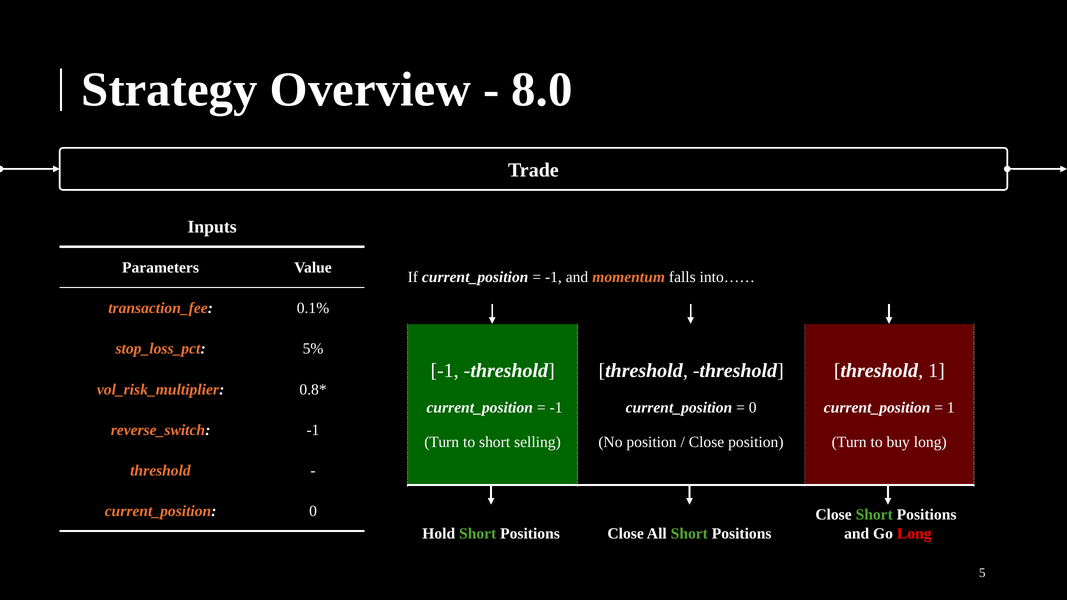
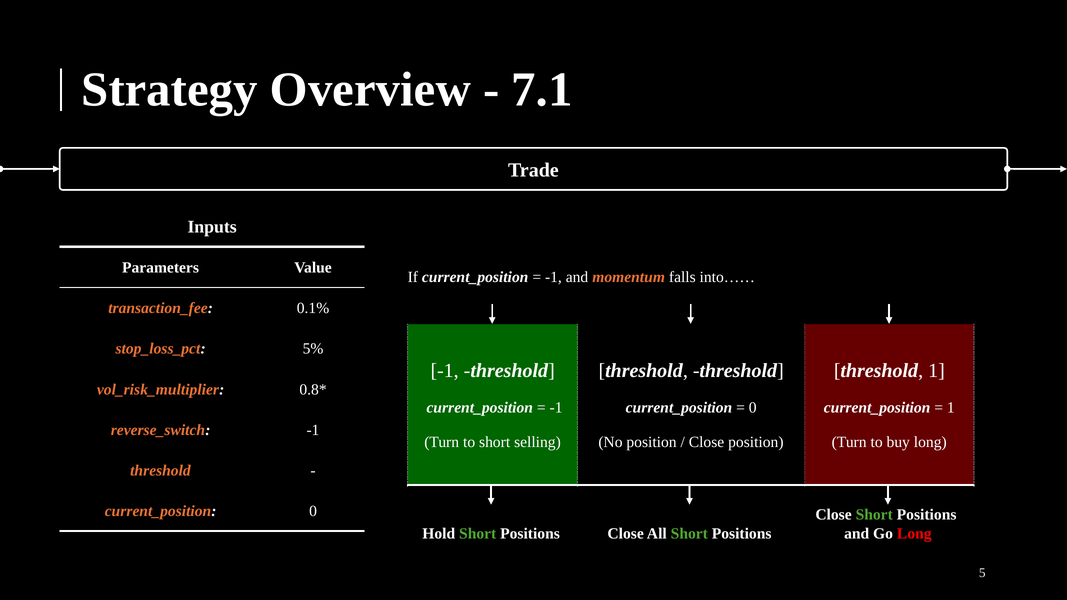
8.0: 8.0 -> 7.1
